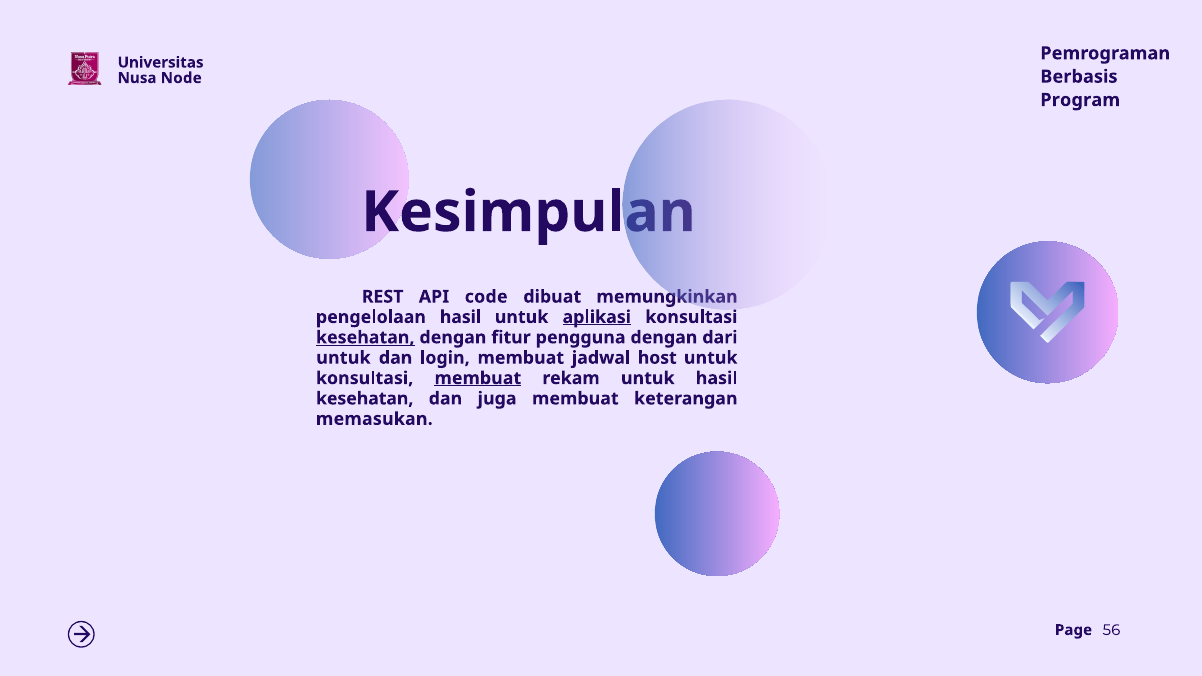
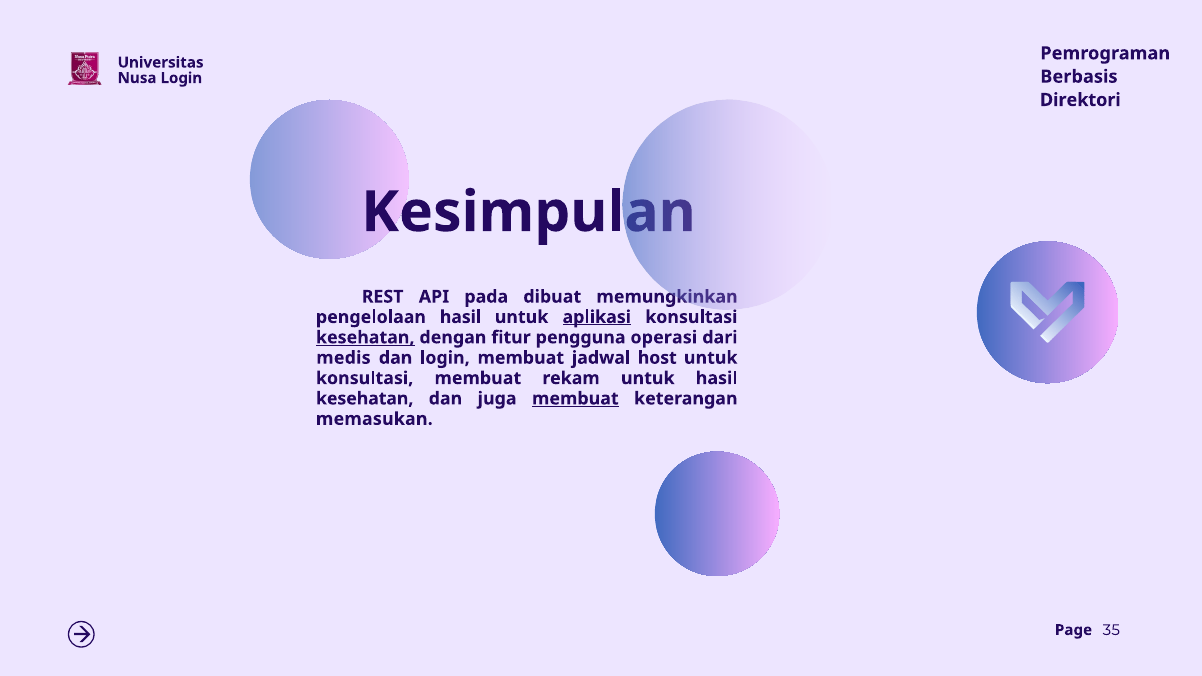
Nusa Node: Node -> Login
Program: Program -> Direktori
code: code -> pada
pengguna dengan: dengan -> operasi
untuk at (343, 358): untuk -> medis
membuat at (478, 378) underline: present -> none
membuat at (575, 399) underline: none -> present
56: 56 -> 35
